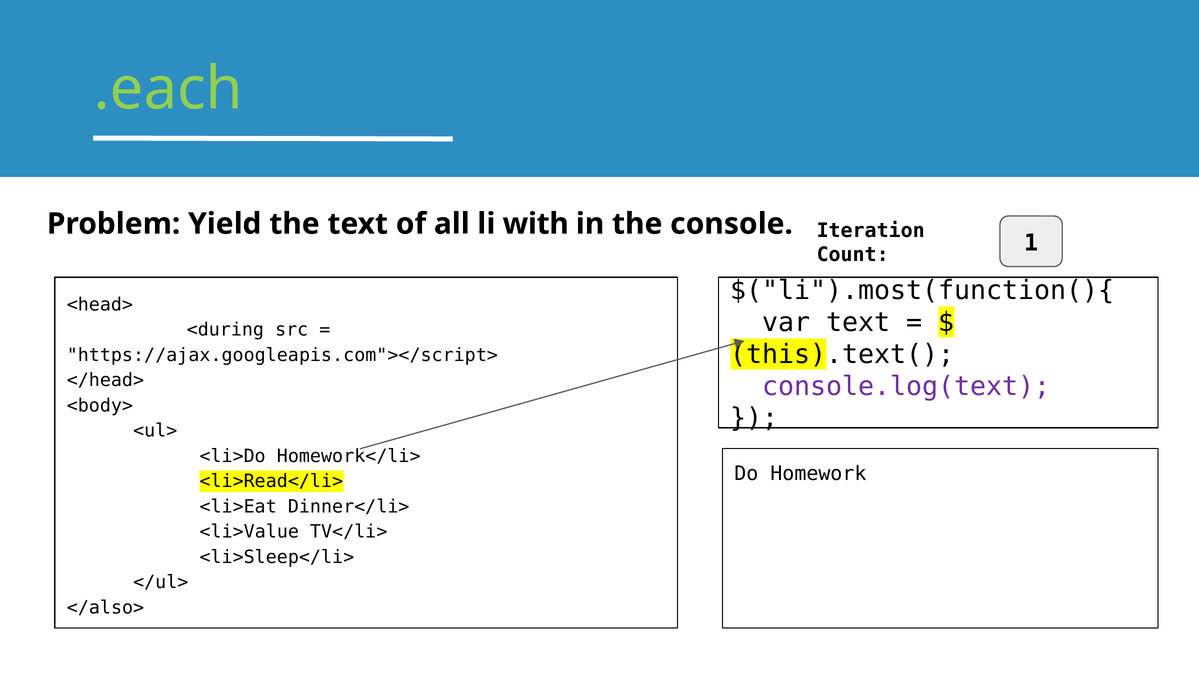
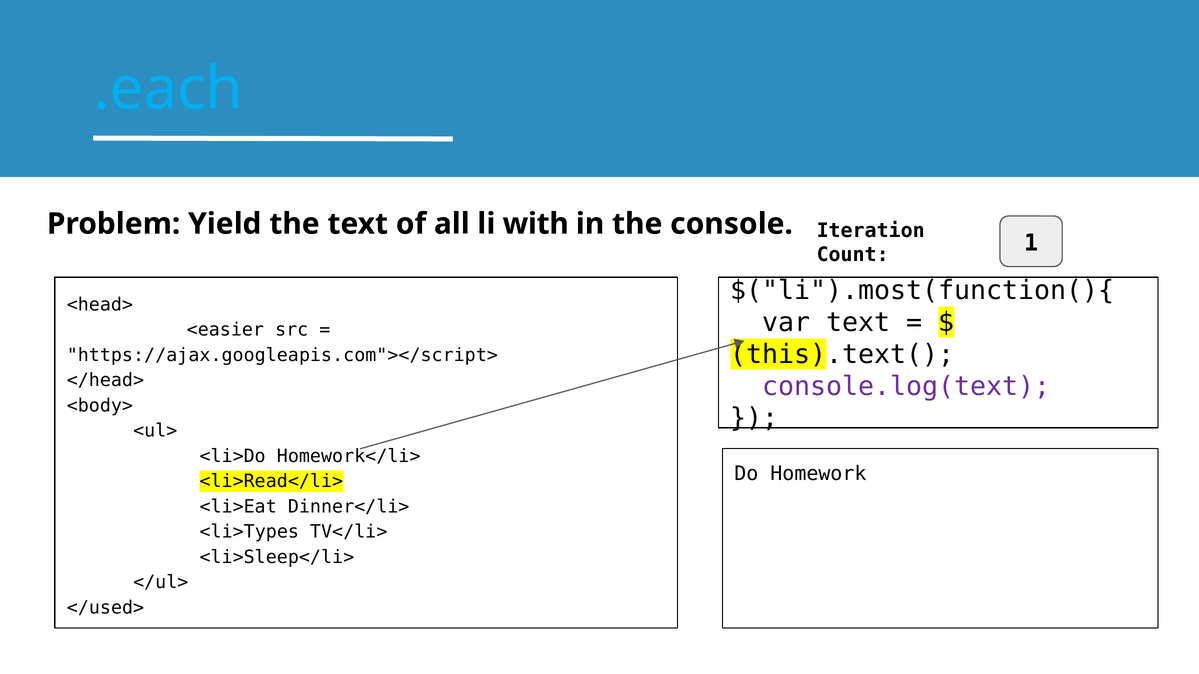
.each colour: light green -> light blue
<during: <during -> <easier
<li>Value: <li>Value -> <li>Types
</also>: </also> -> </used>
